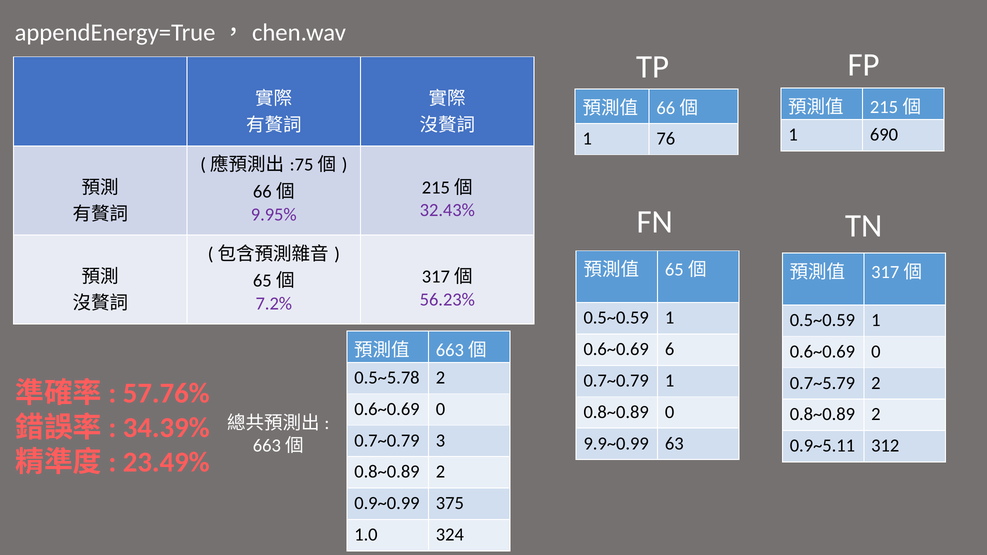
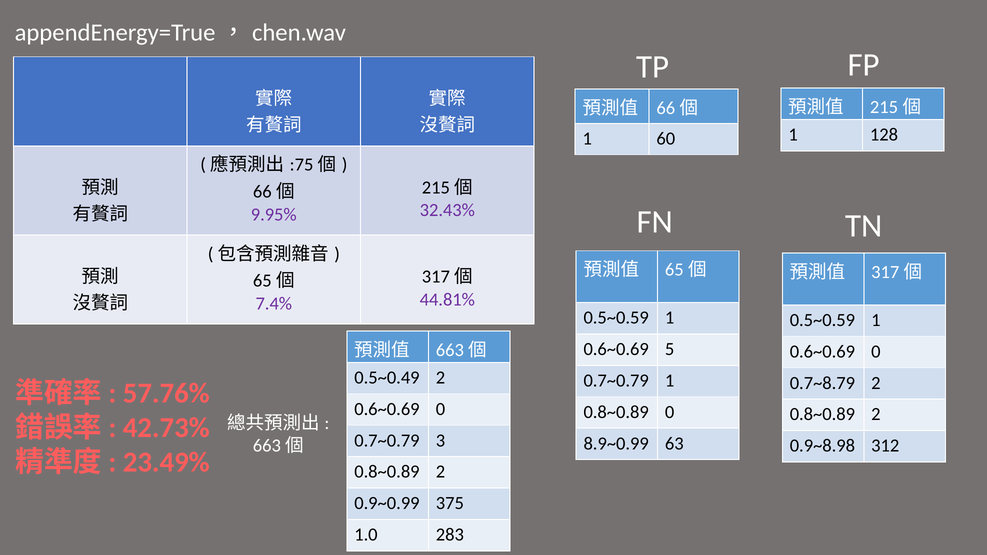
690: 690 -> 128
76: 76 -> 60
56.23%: 56.23% -> 44.81%
7.2%: 7.2% -> 7.4%
6: 6 -> 5
0.5~5.78: 0.5~5.78 -> 0.5~0.49
0.7~5.79: 0.7~5.79 -> 0.7~8.79
34.39%: 34.39% -> 42.73%
9.9~0.99: 9.9~0.99 -> 8.9~0.99
0.9~5.11: 0.9~5.11 -> 0.9~8.98
324: 324 -> 283
